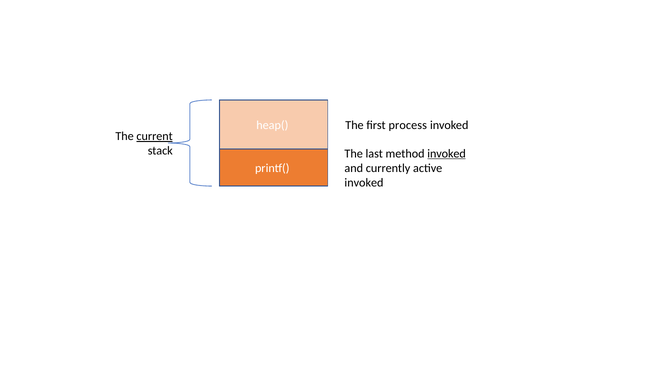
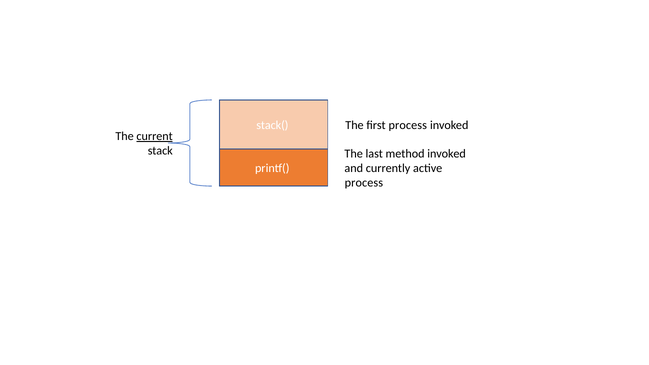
heap(: heap( -> stack(
invoked at (447, 154) underline: present -> none
invoked at (364, 183): invoked -> process
